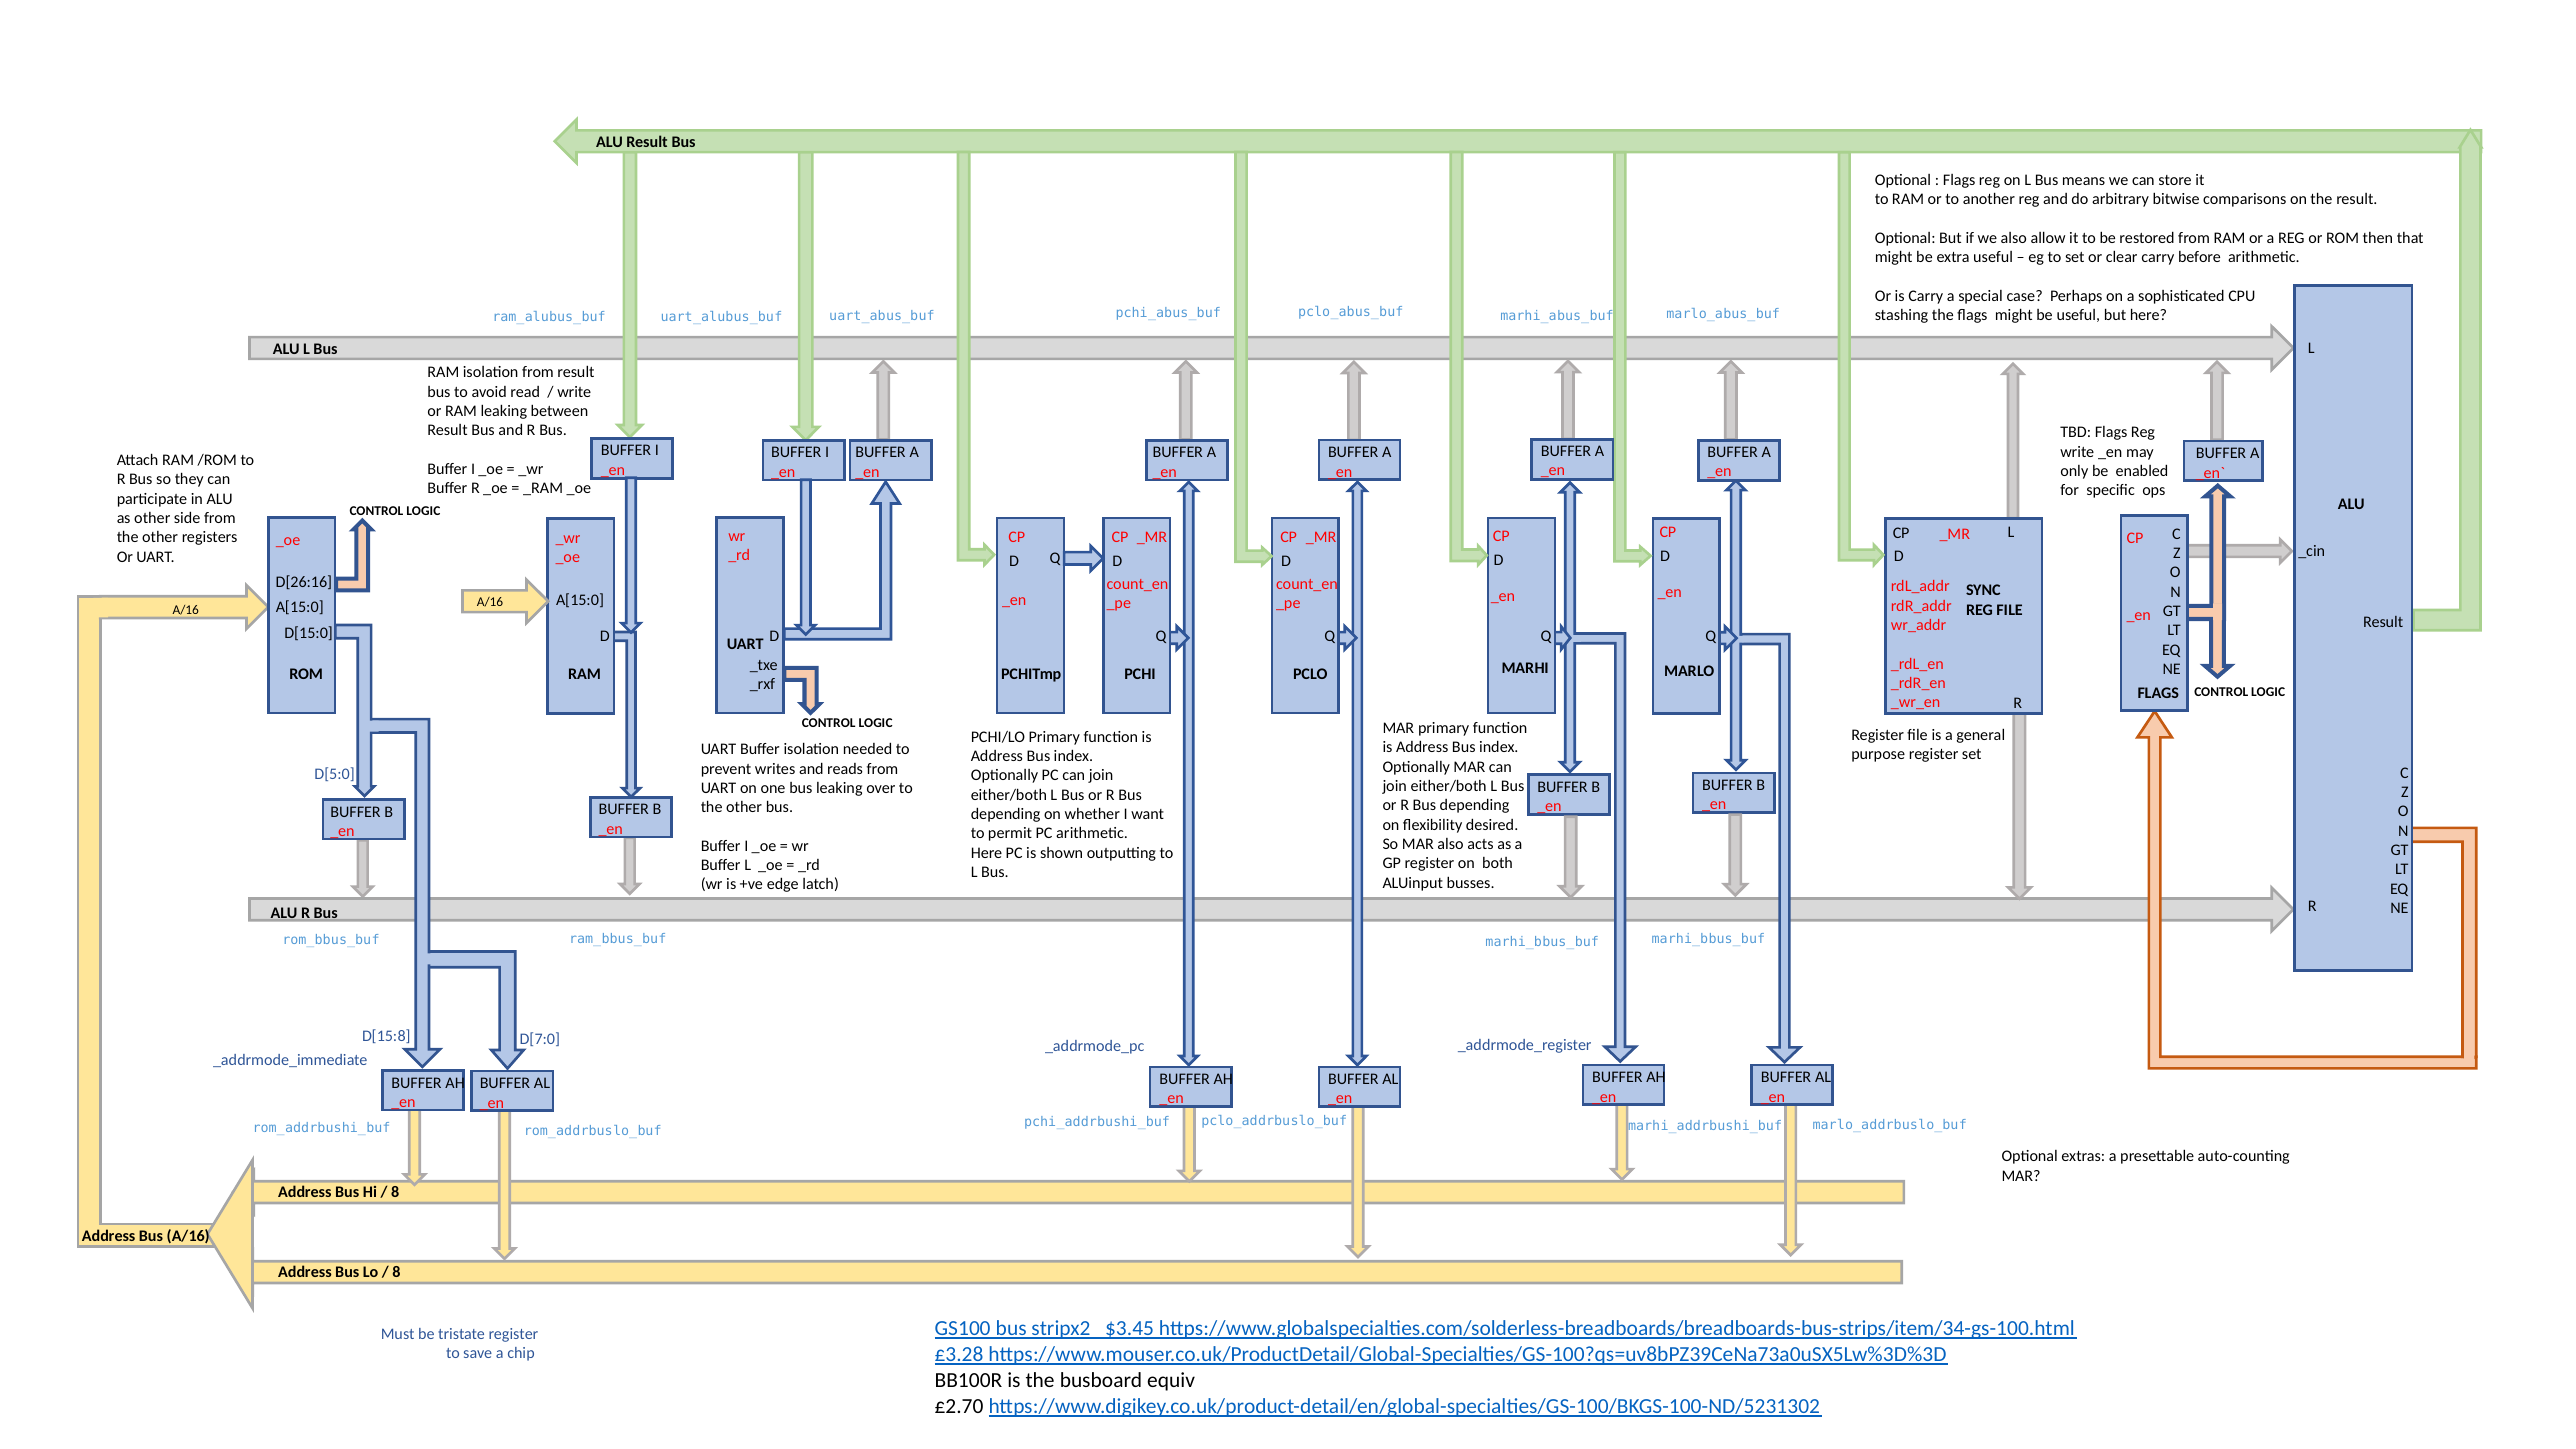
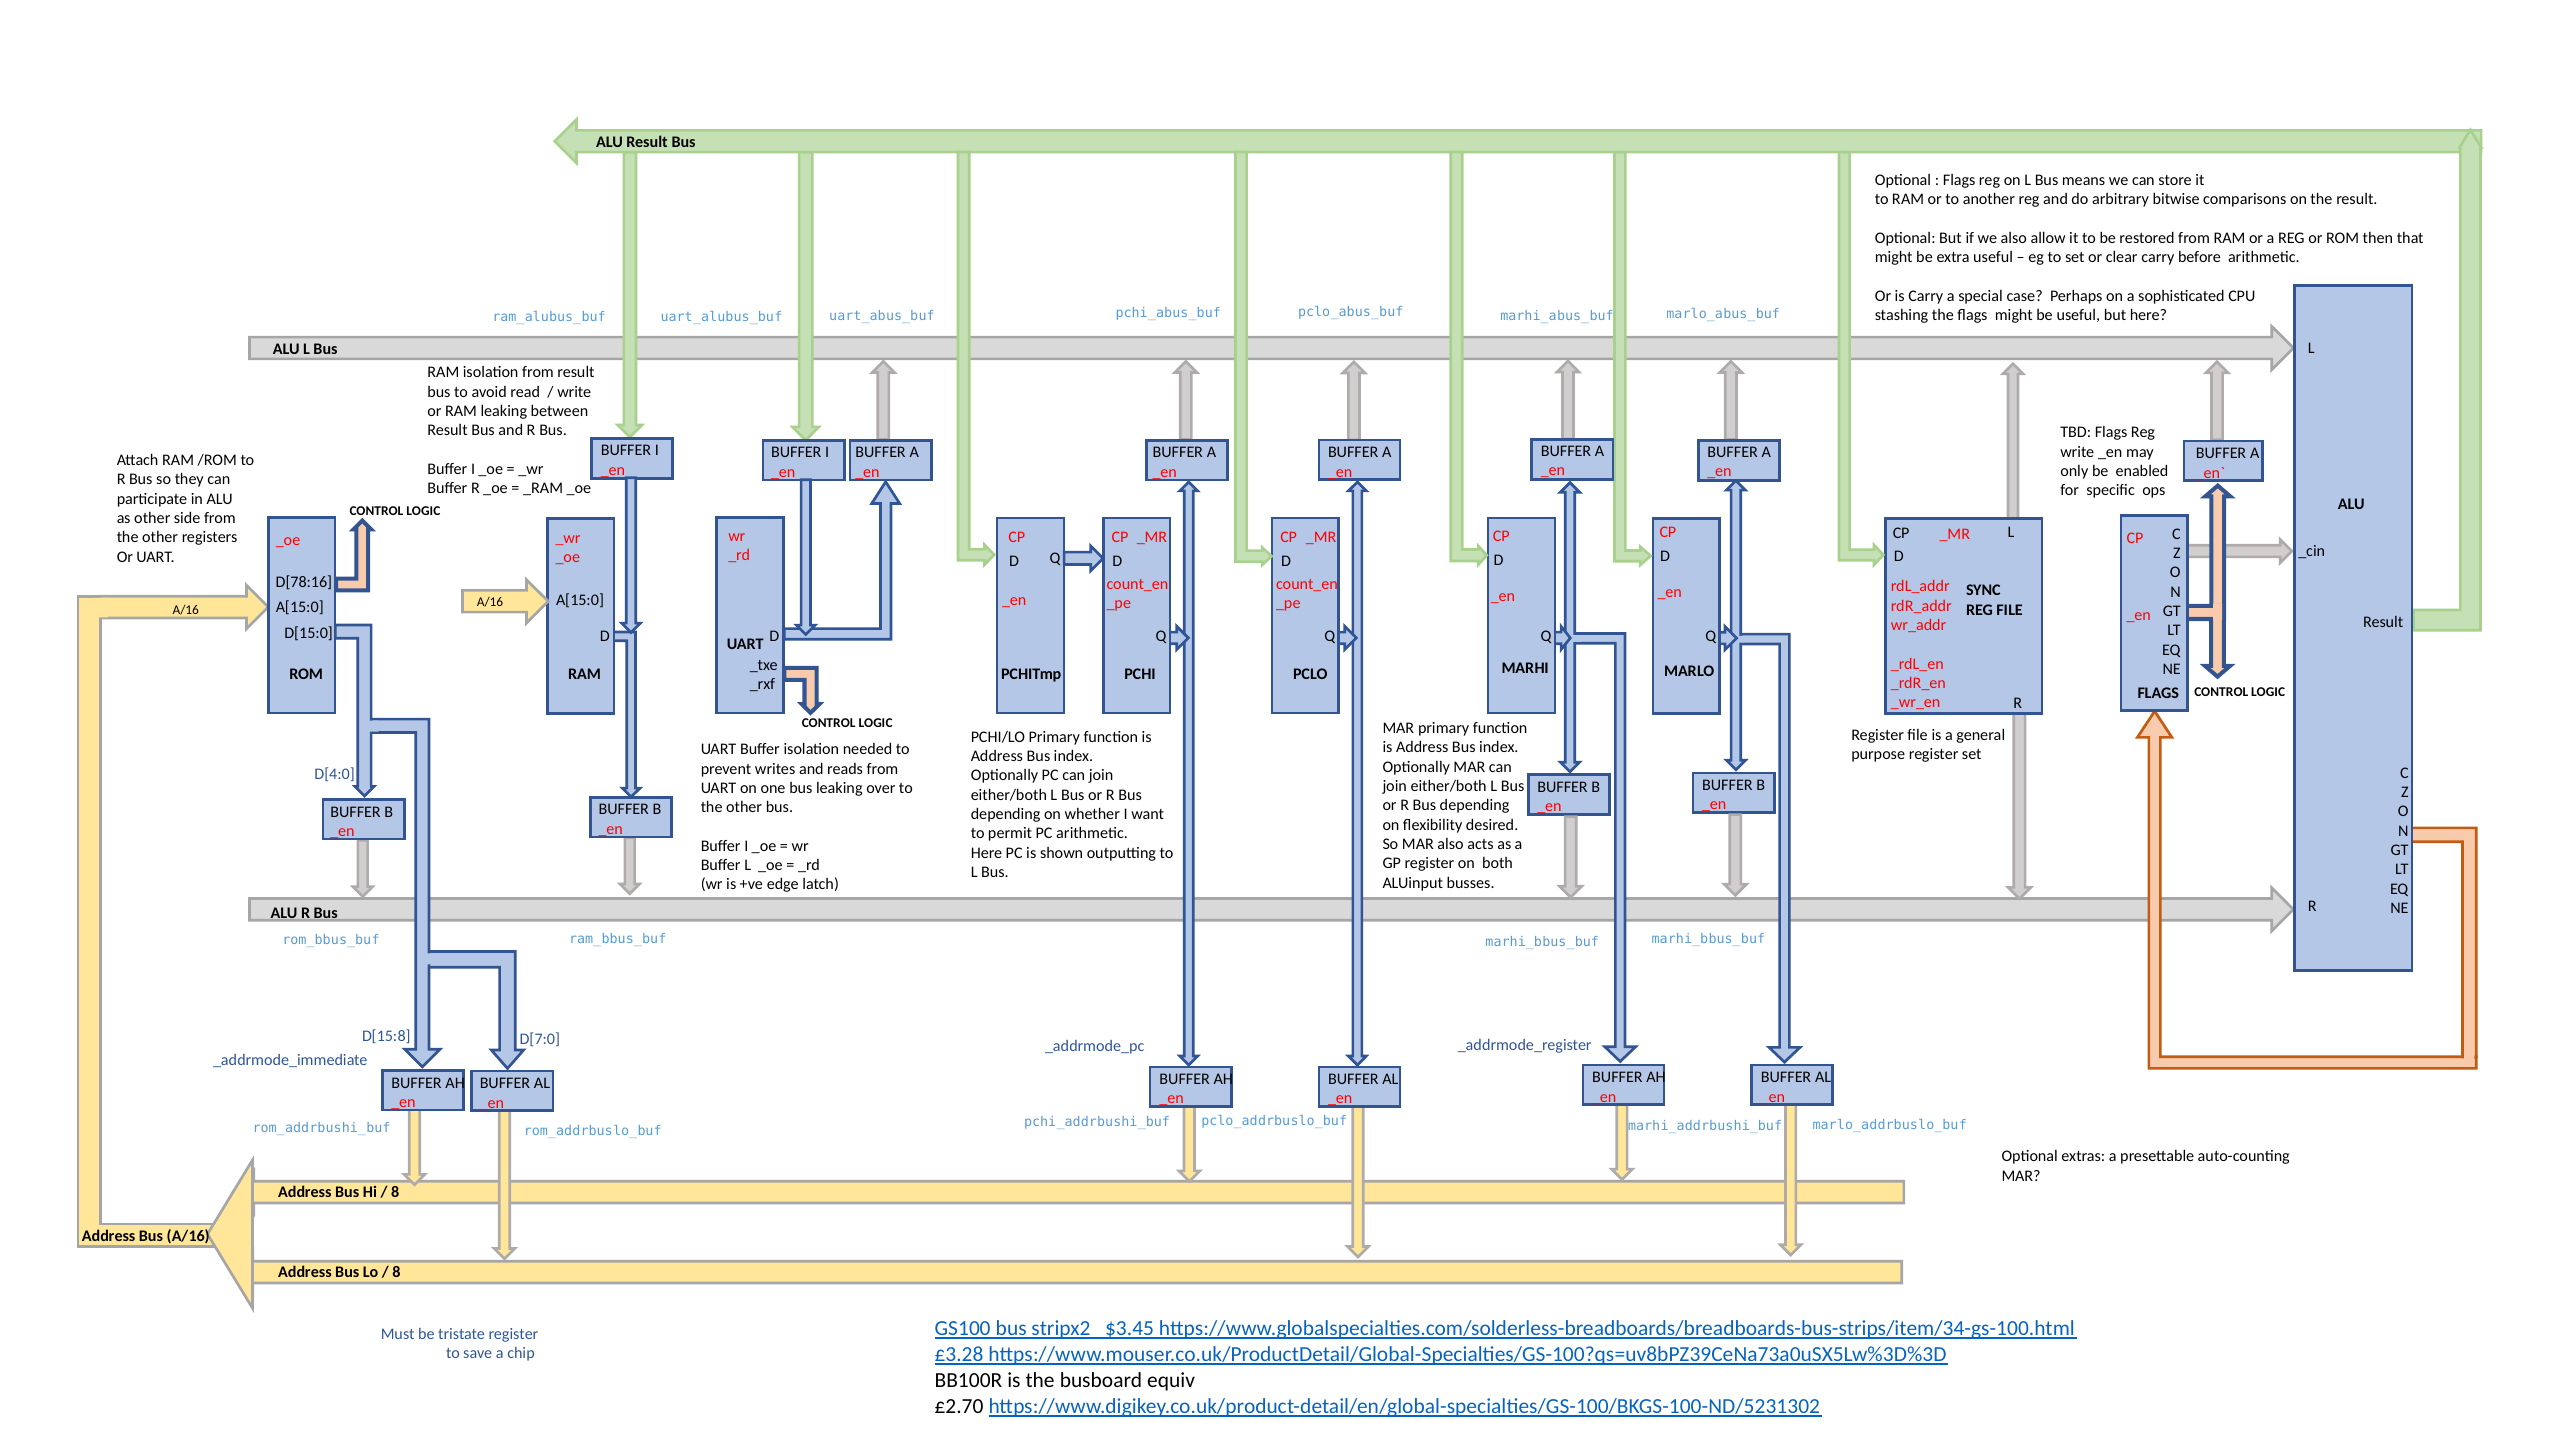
D[26:16: D[26:16 -> D[78:16
D[5:0: D[5:0 -> D[4:0
